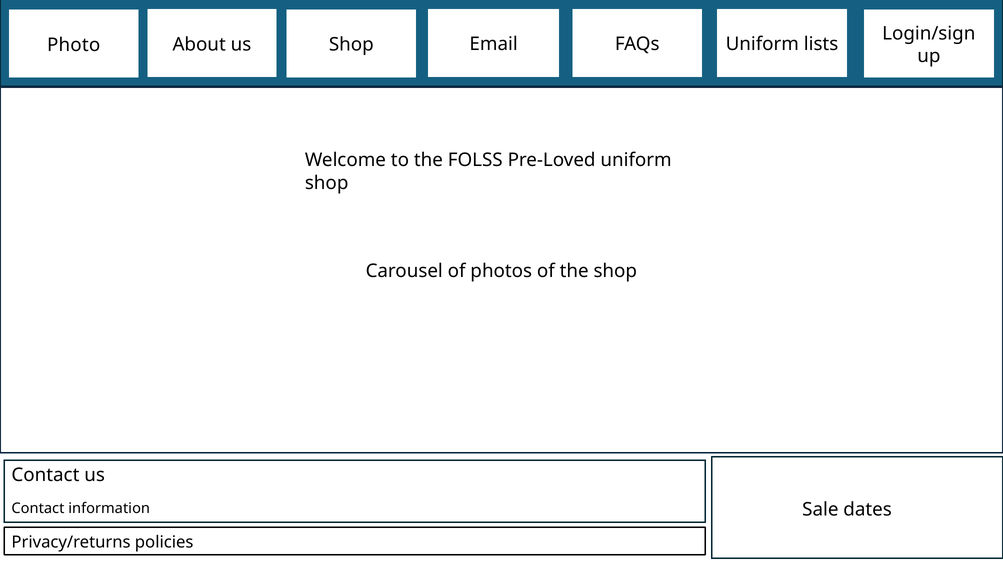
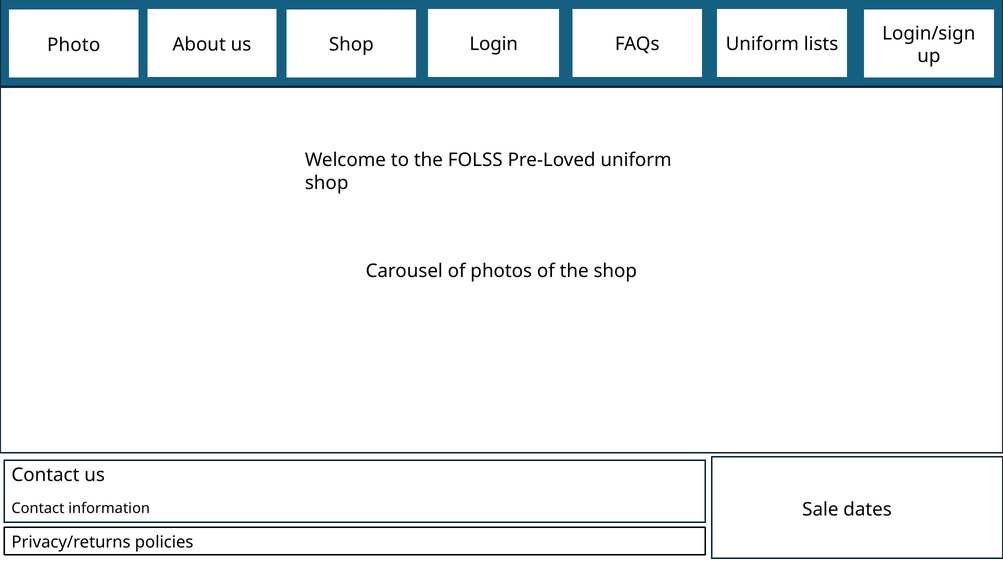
Email: Email -> Login
